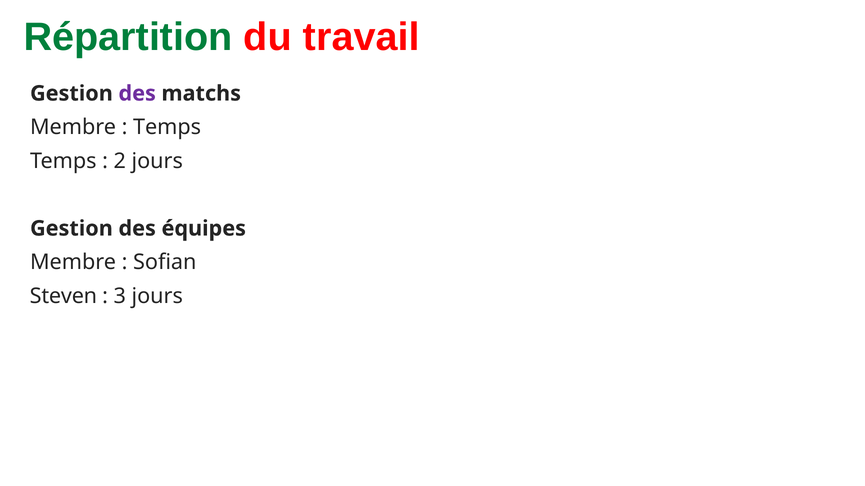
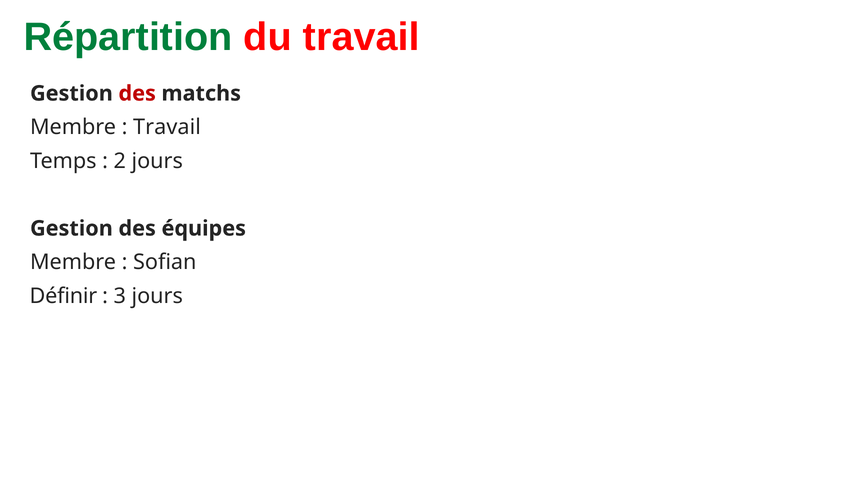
des at (137, 94) colour: purple -> red
Temps at (167, 127): Temps -> Travail
Steven: Steven -> Définir
